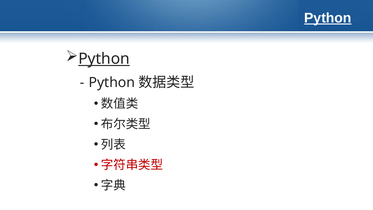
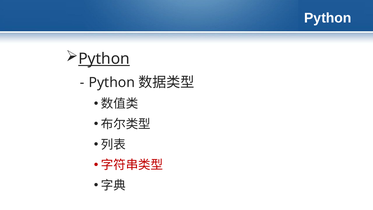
Python at (328, 18) underline: present -> none
